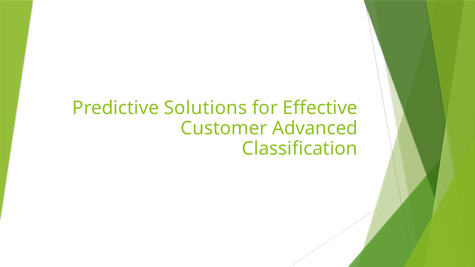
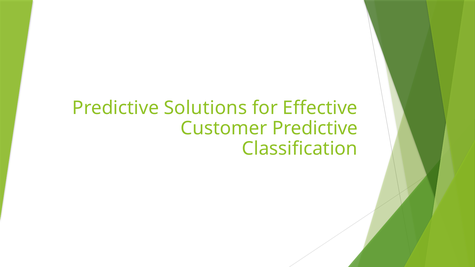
Customer Advanced: Advanced -> Predictive
